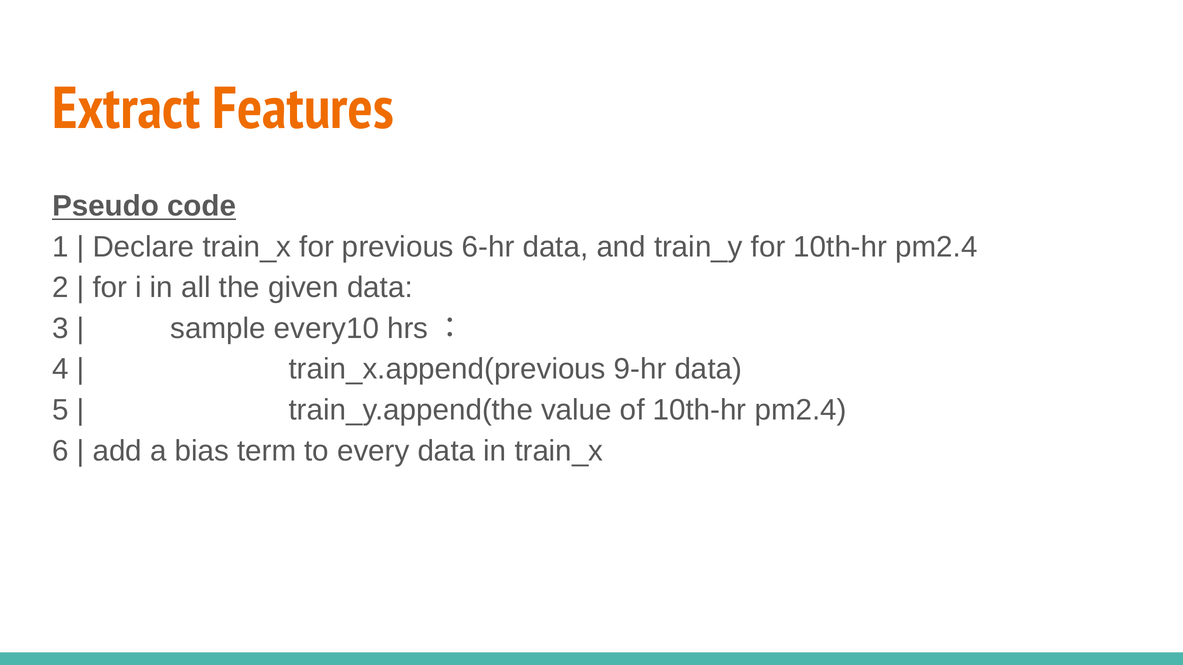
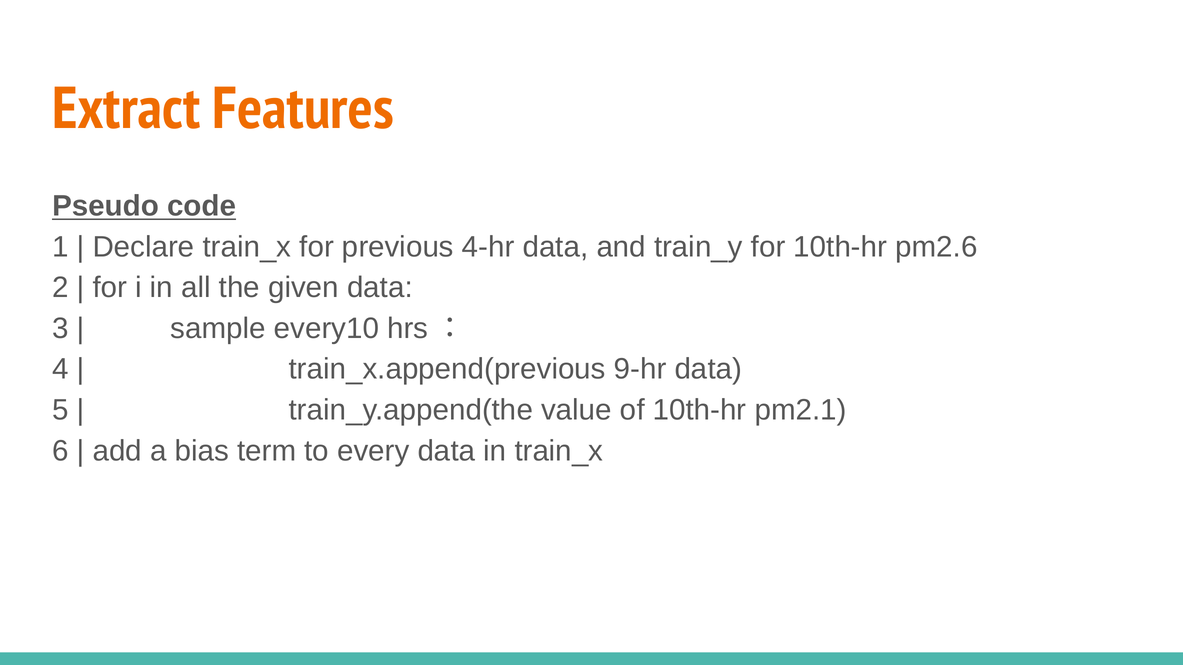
6-hr: 6-hr -> 4-hr
for 10th-hr pm2.4: pm2.4 -> pm2.6
of 10th-hr pm2.4: pm2.4 -> pm2.1
